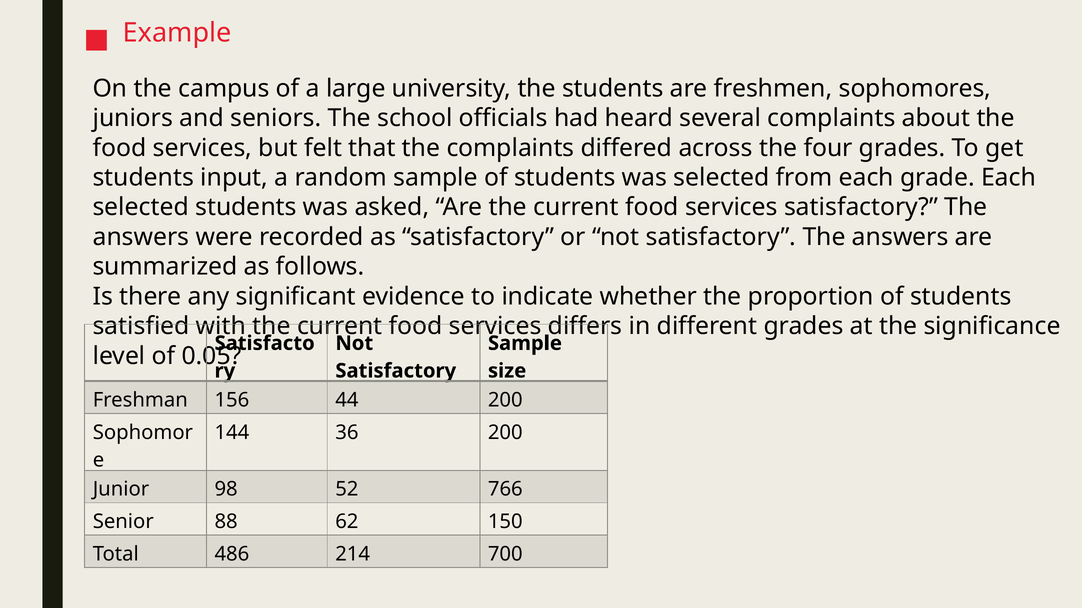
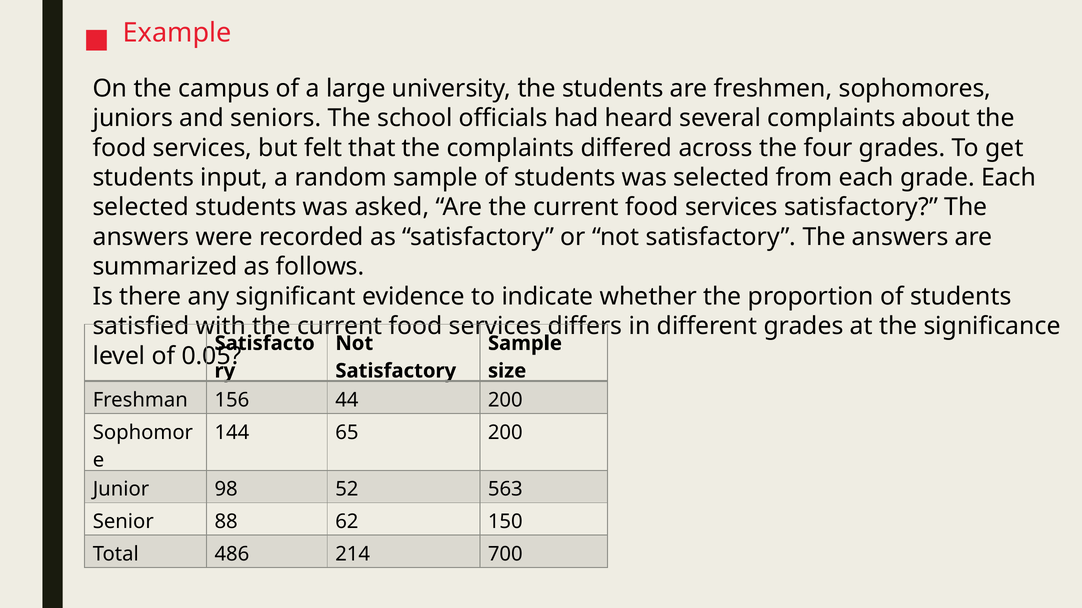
36: 36 -> 65
766: 766 -> 563
